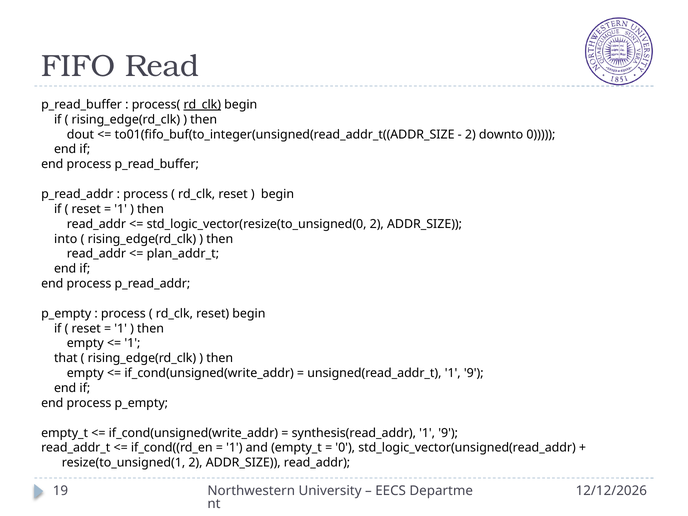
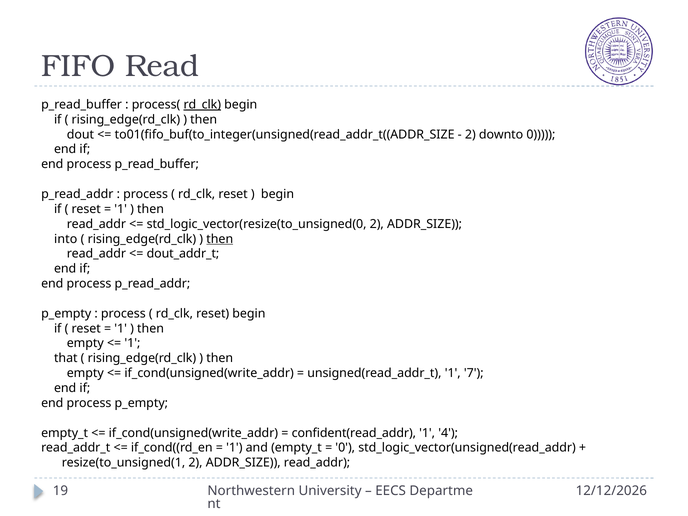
then at (220, 239) underline: none -> present
plan_addr_t: plan_addr_t -> dout_addr_t
unsigned(read_addr_t 1 9: 9 -> 7
synthesis(read_addr: synthesis(read_addr -> confident(read_addr
9 at (448, 433): 9 -> 4
